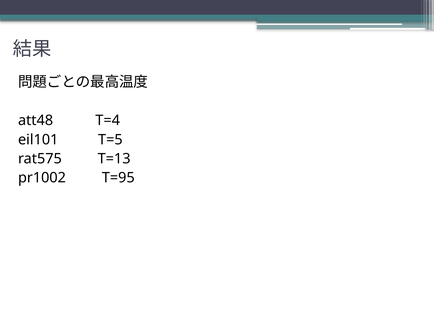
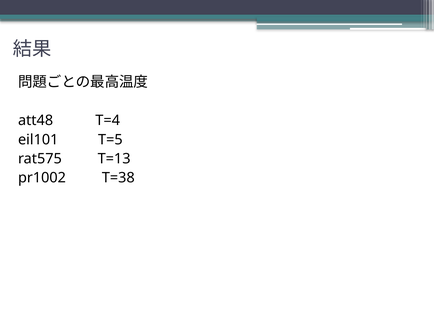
T=95: T=95 -> T=38
